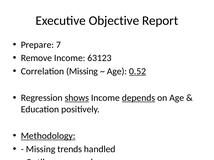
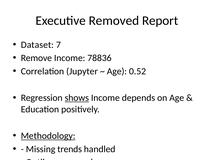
Executive Objective: Objective -> Removed
Prepare at (37, 45): Prepare -> Dataset
63123: 63123 -> 78836
Correlation Missing: Missing -> Jupyter
0.52 underline: present -> none
depends underline: present -> none
